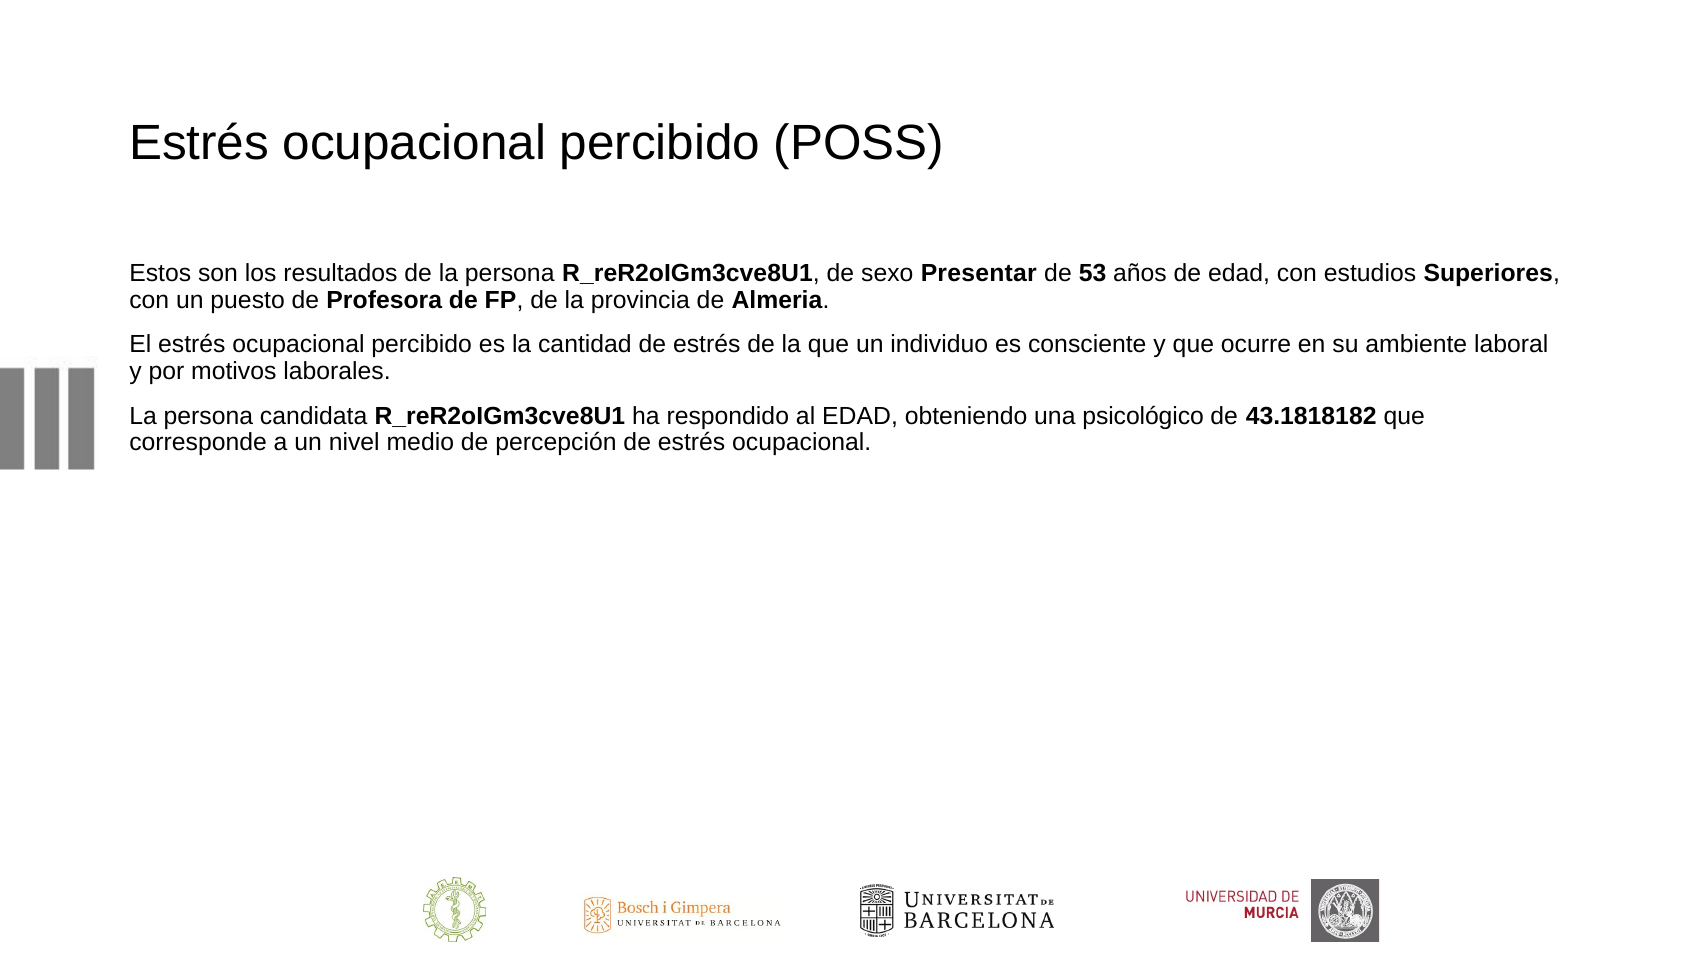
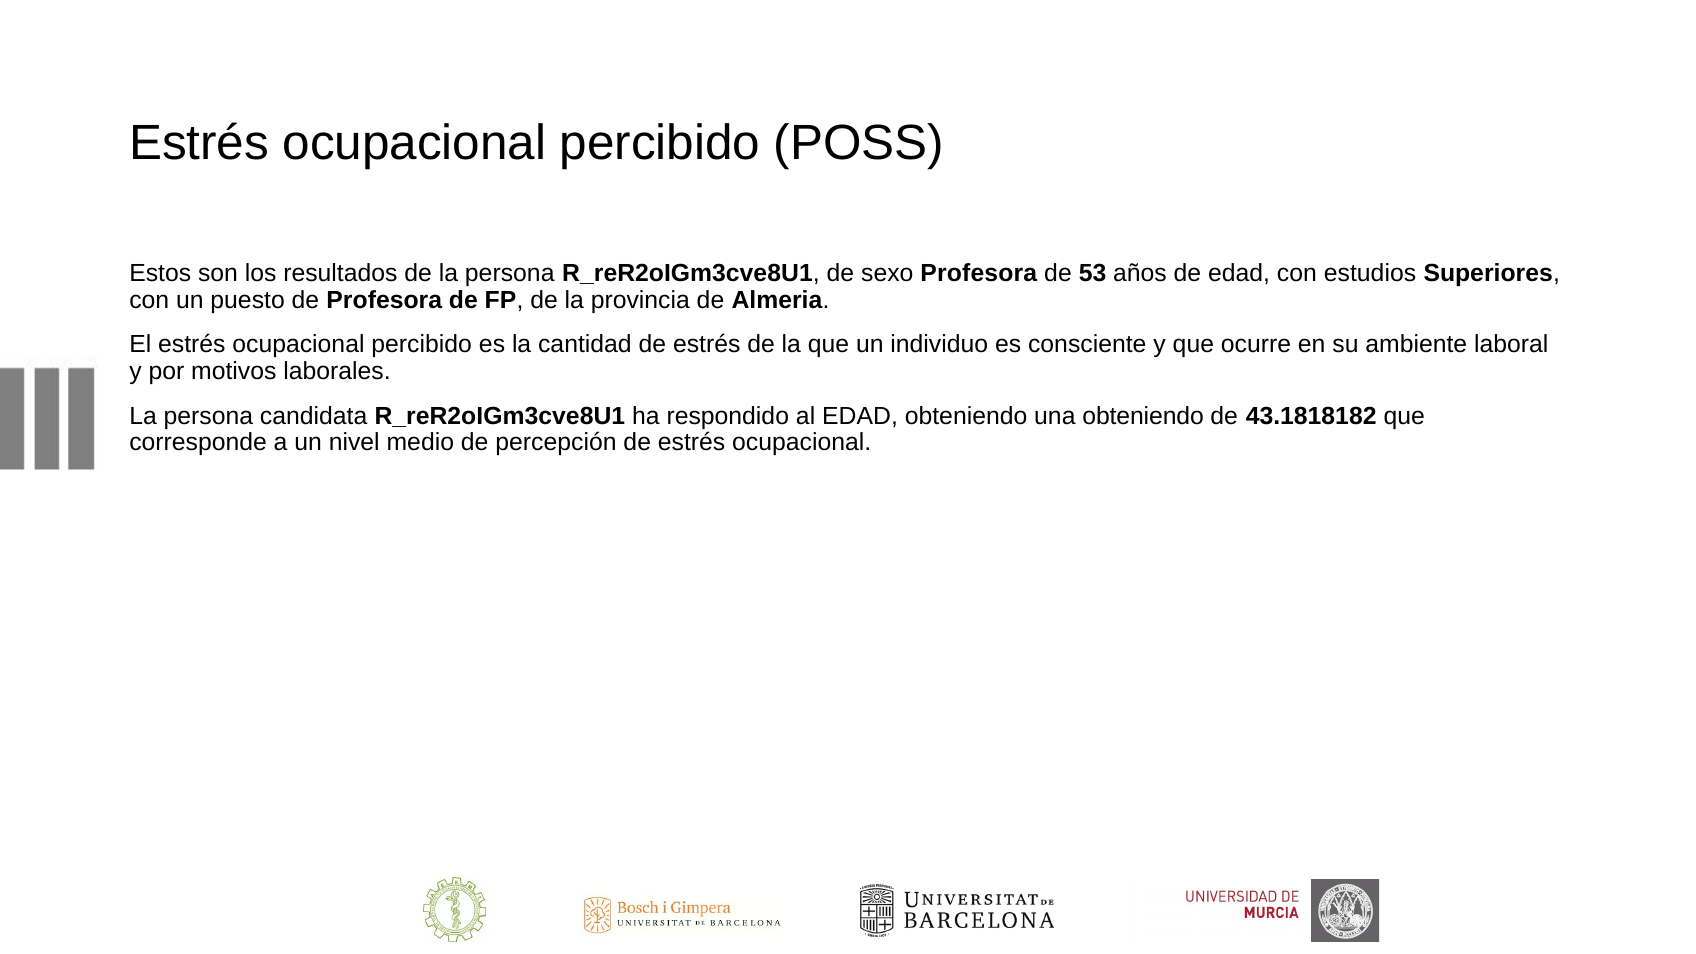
sexo Presentar: Presentar -> Profesora
una psicológico: psicológico -> obteniendo
